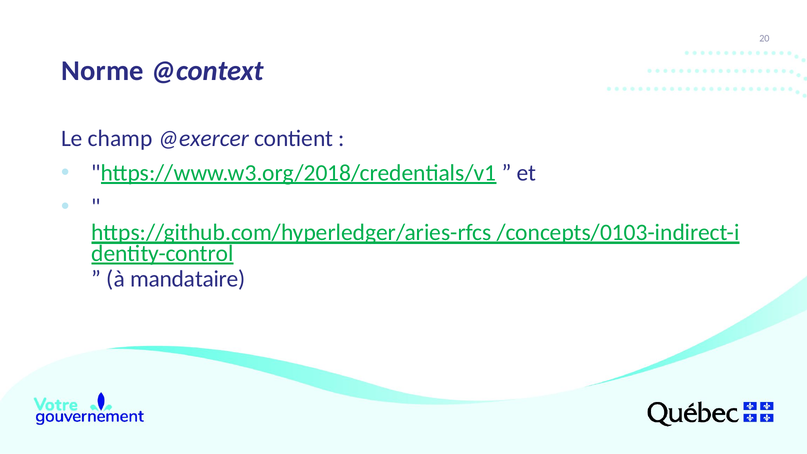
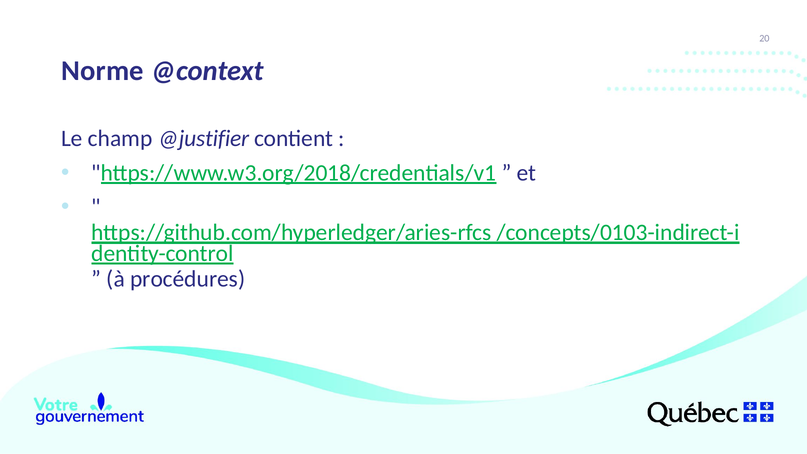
@exercer: @exercer -> @justifier
mandataire: mandataire -> procédures
